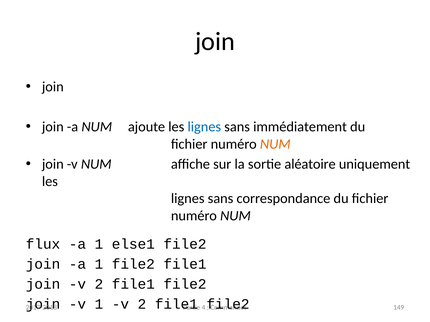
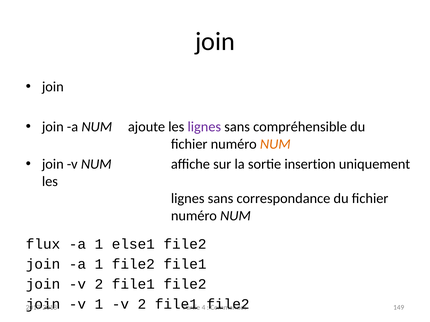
lignes at (204, 127) colour: blue -> purple
immédiatement: immédiatement -> compréhensible
aléatoire: aléatoire -> insertion
